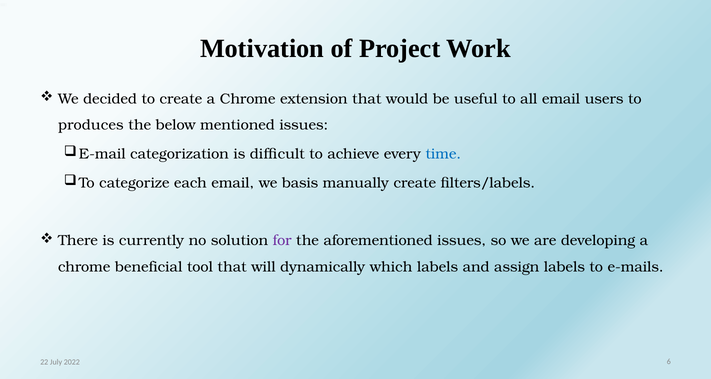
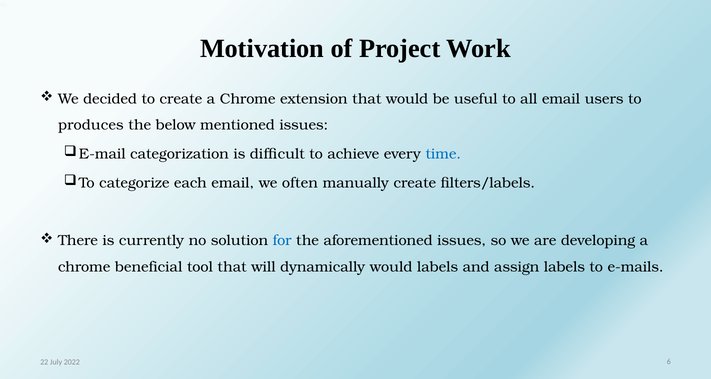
basis: basis -> often
for colour: purple -> blue
dynamically which: which -> would
